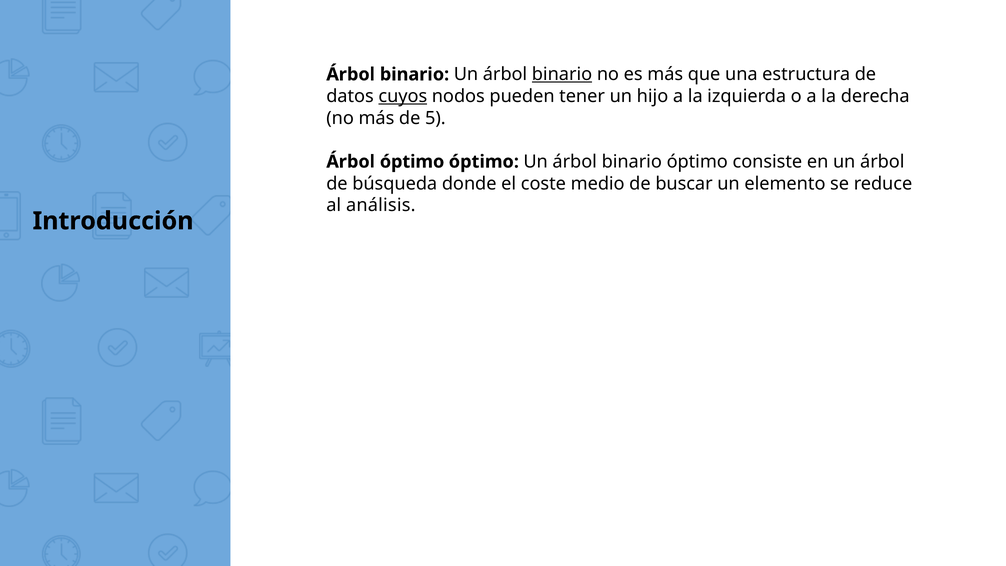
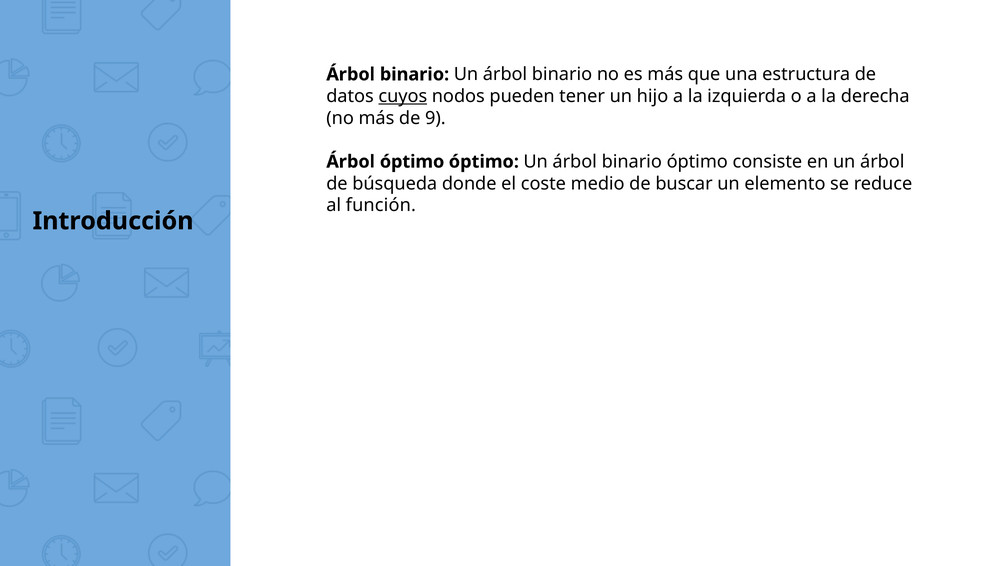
binario at (562, 74) underline: present -> none
5: 5 -> 9
análisis: análisis -> función
